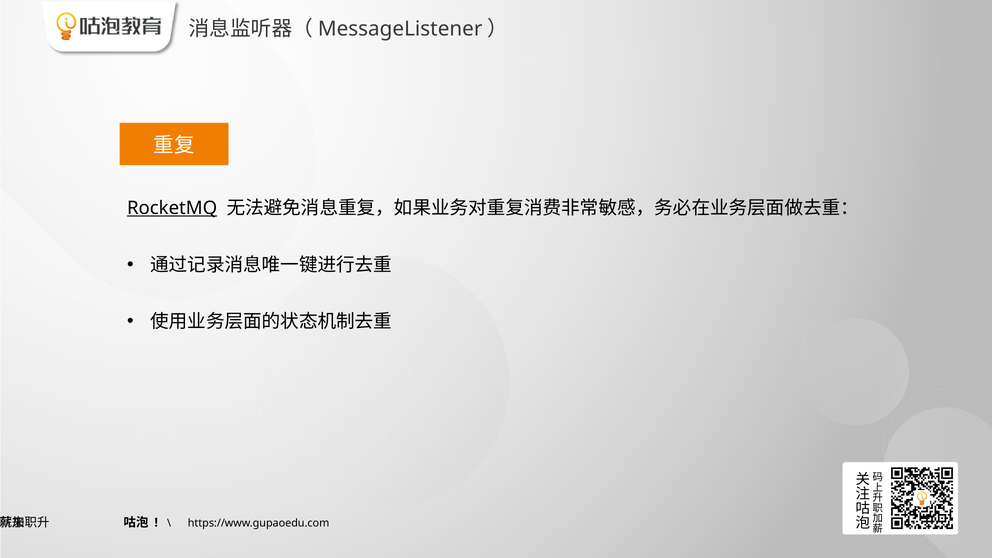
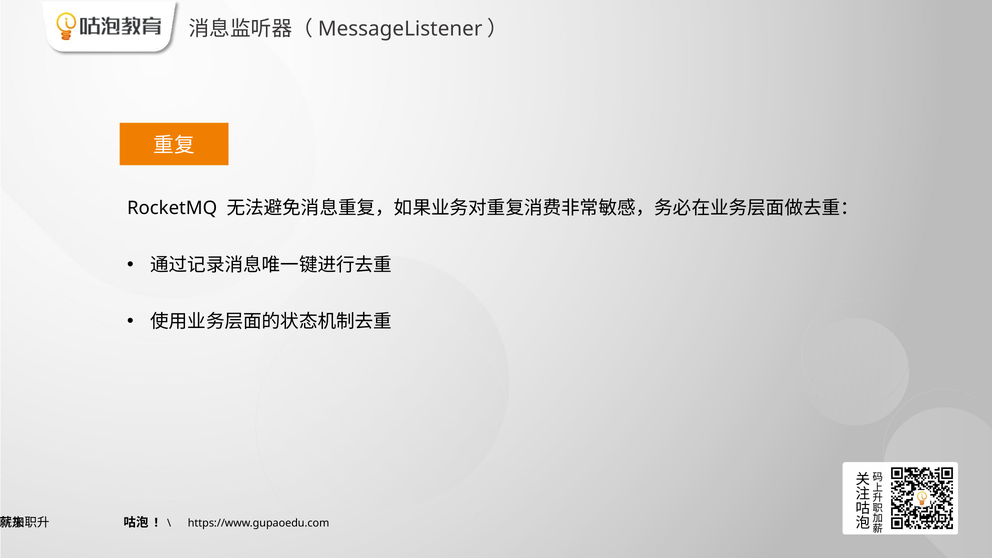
RocketMQ underline: present -> none
